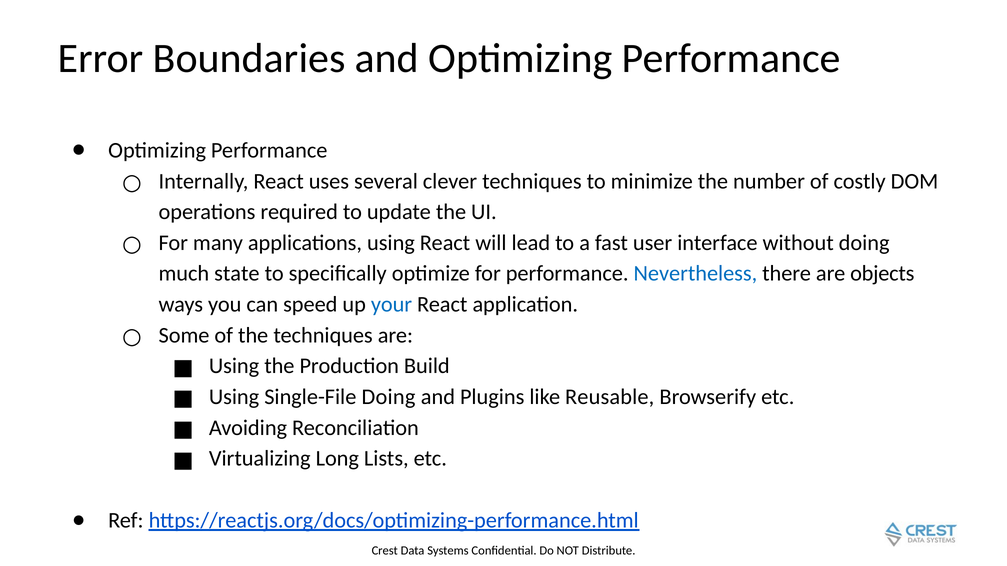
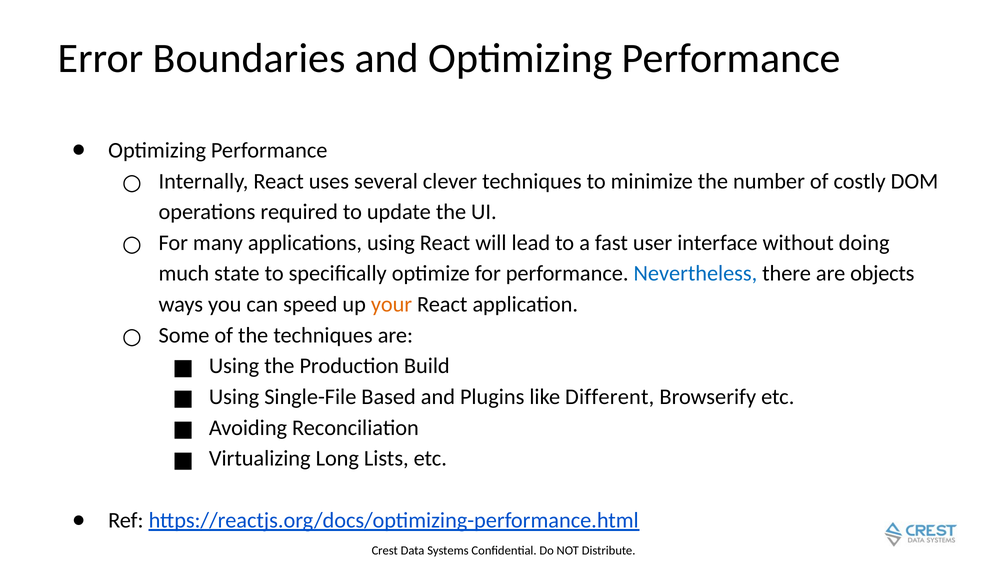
your colour: blue -> orange
Single-File Doing: Doing -> Based
Reusable: Reusable -> Different
